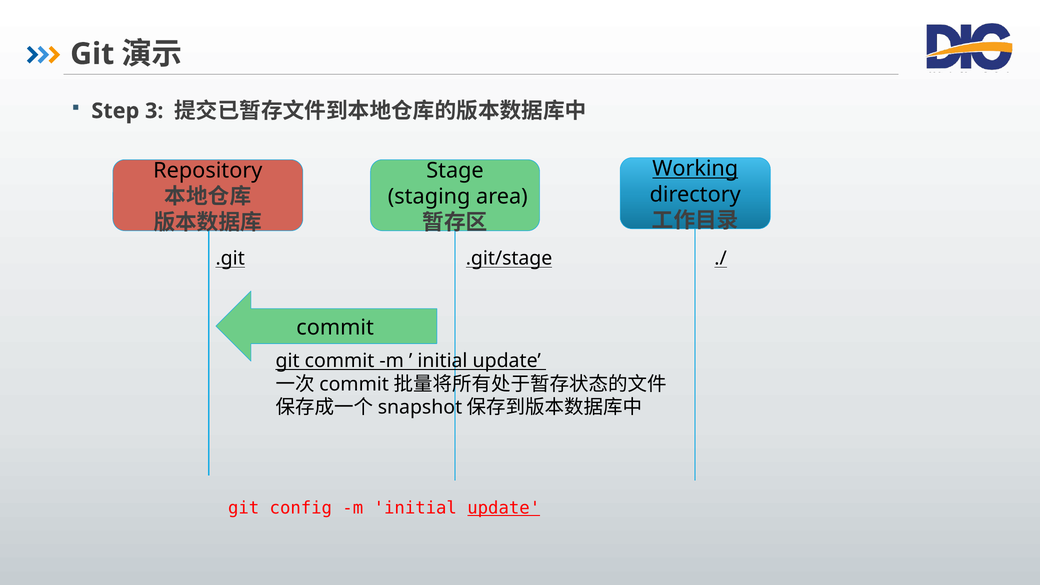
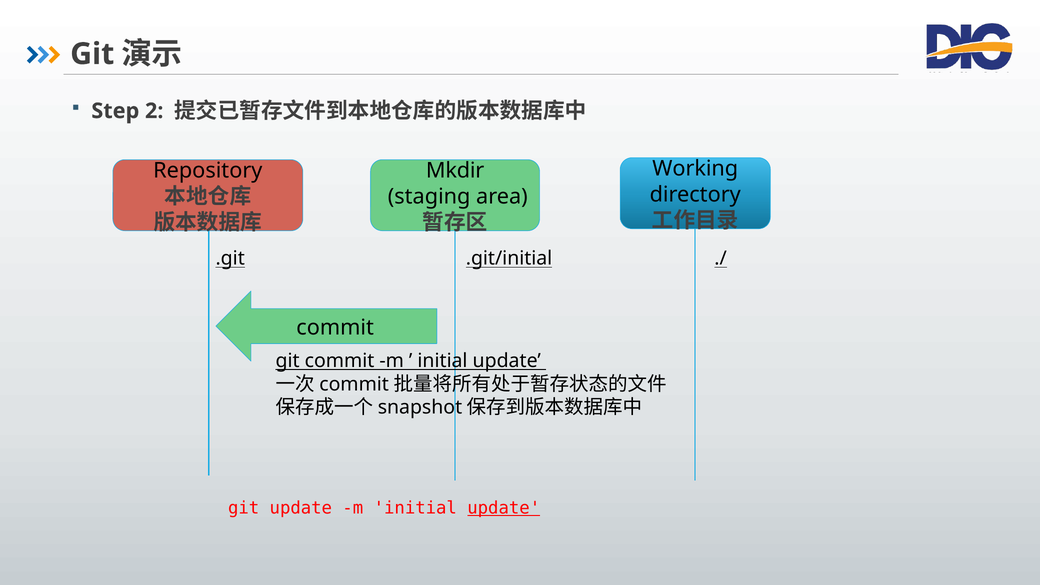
3: 3 -> 2
Working underline: present -> none
Stage: Stage -> Mkdir
.git/stage: .git/stage -> .git/initial
git config: config -> update
